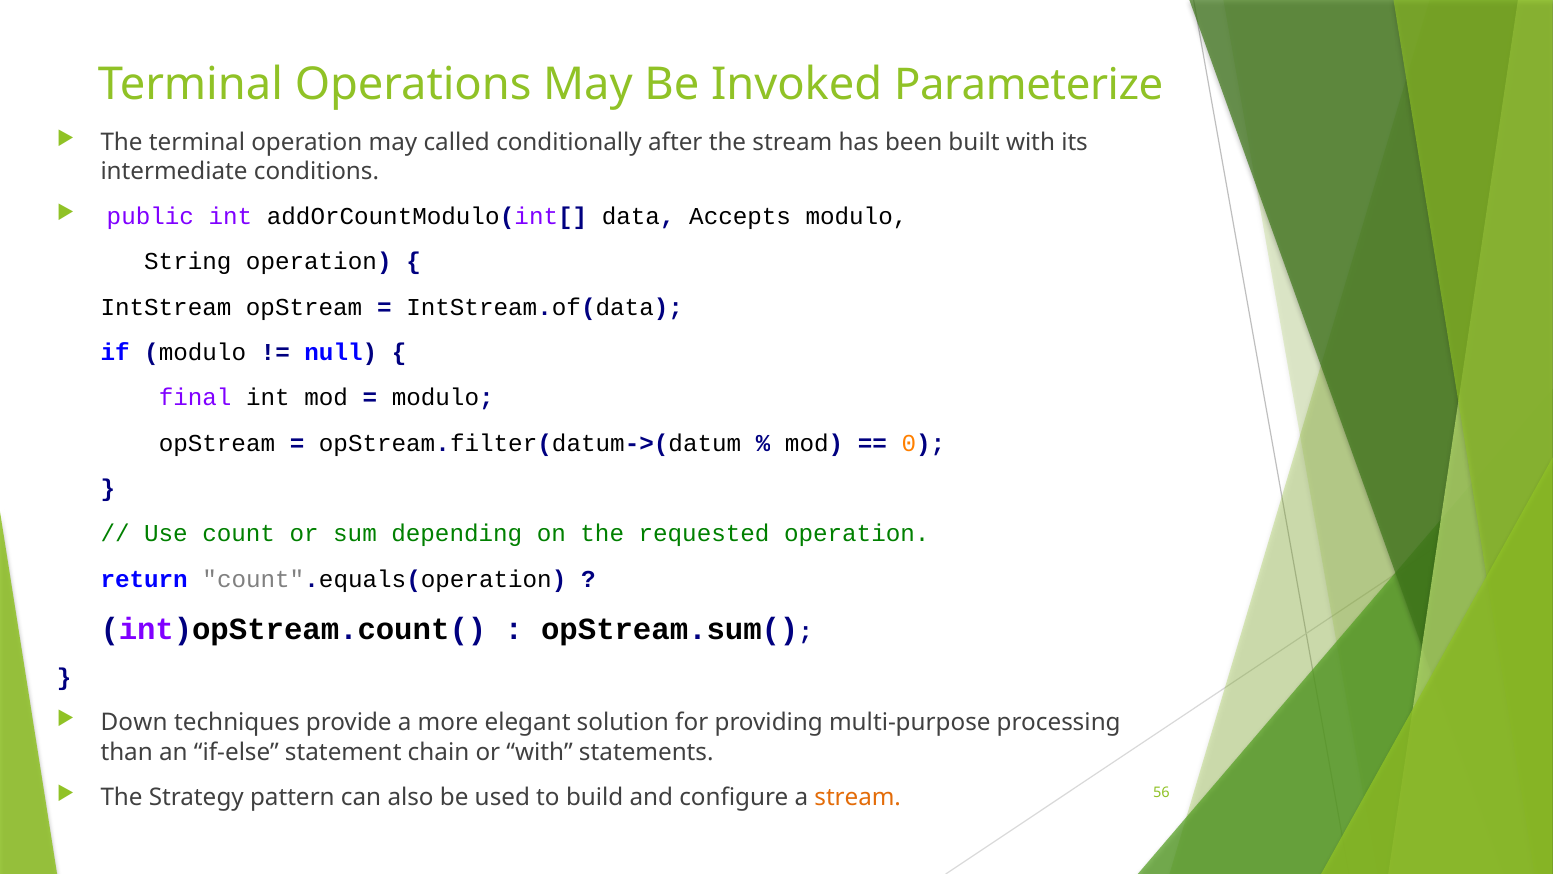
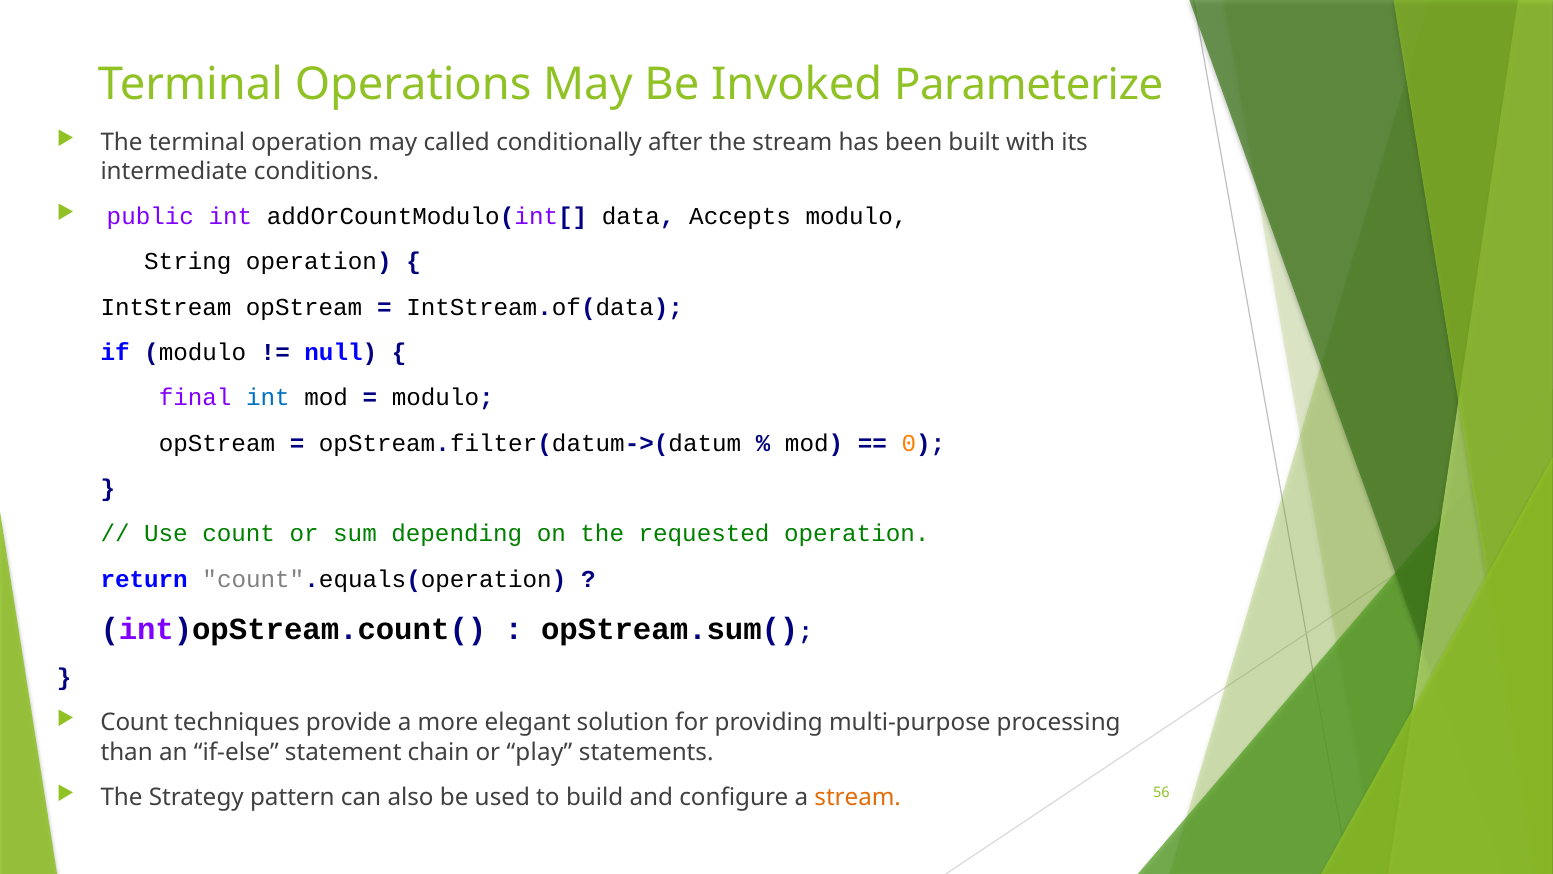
int at (268, 398) colour: black -> blue
Down at (134, 723): Down -> Count
or with: with -> play
